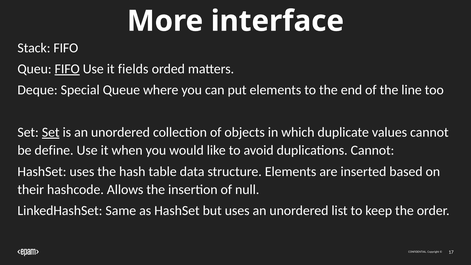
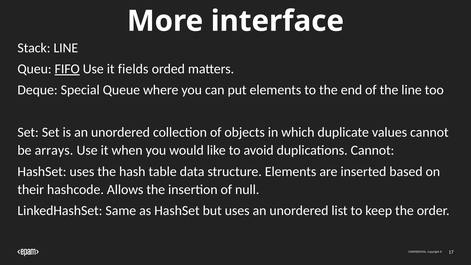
Stack FIFO: FIFO -> LINE
Set at (51, 132) underline: present -> none
define: define -> arrays
